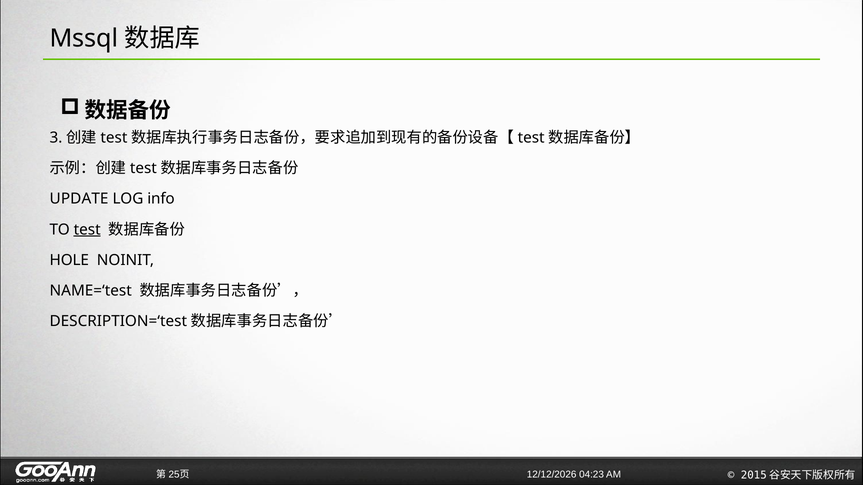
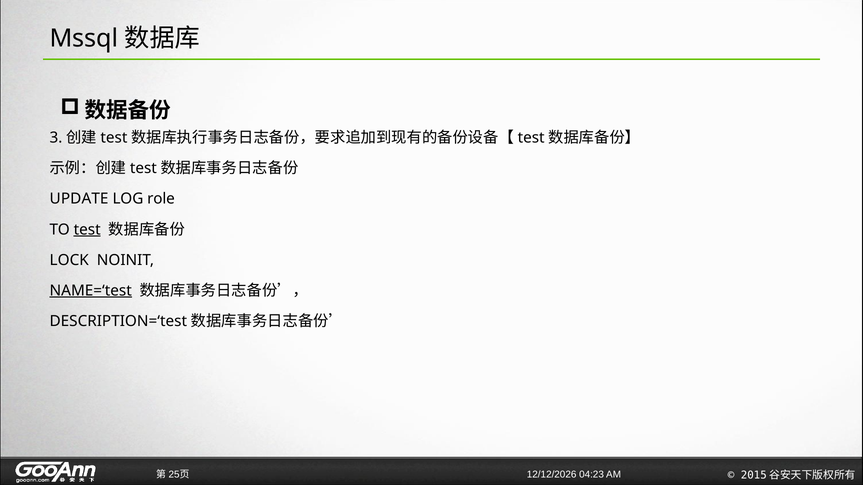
info: info -> role
HOLE: HOLE -> LOCK
NAME=‘test underline: none -> present
